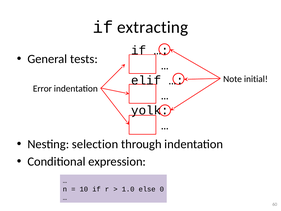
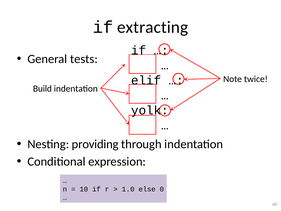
initial: initial -> twice
Error: Error -> Build
selection: selection -> providing
